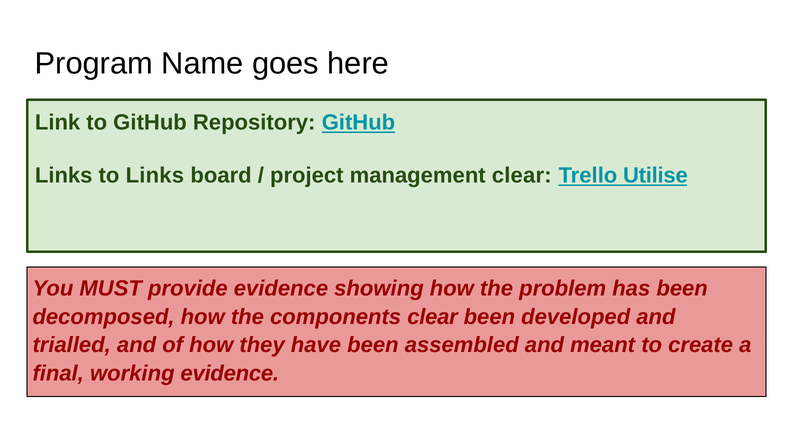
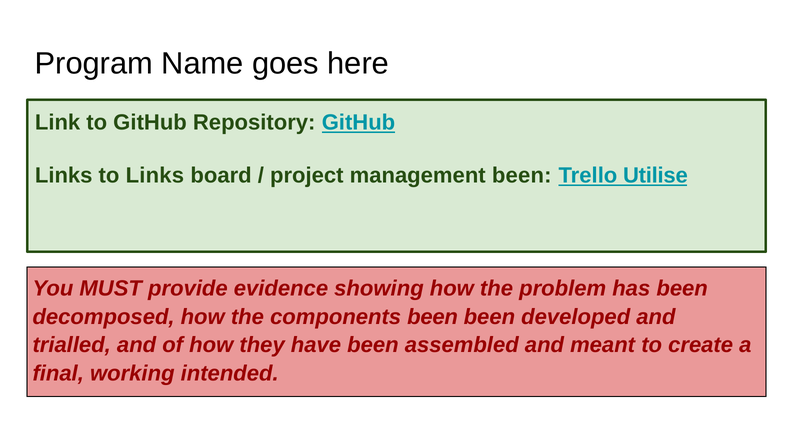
management clear: clear -> been
components clear: clear -> been
working evidence: evidence -> intended
